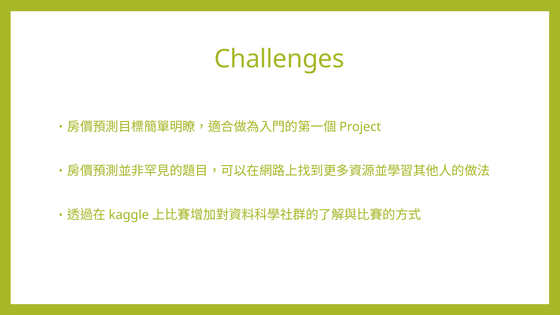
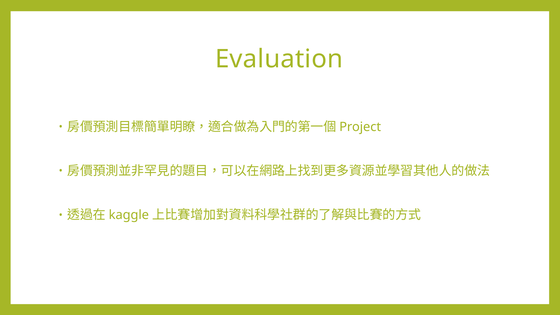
Challenges: Challenges -> Evaluation
